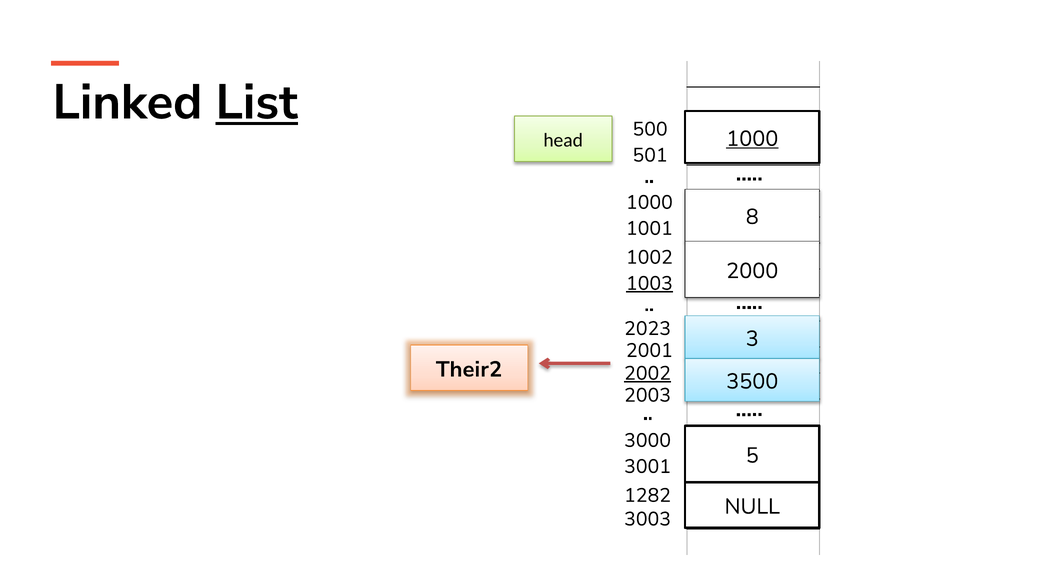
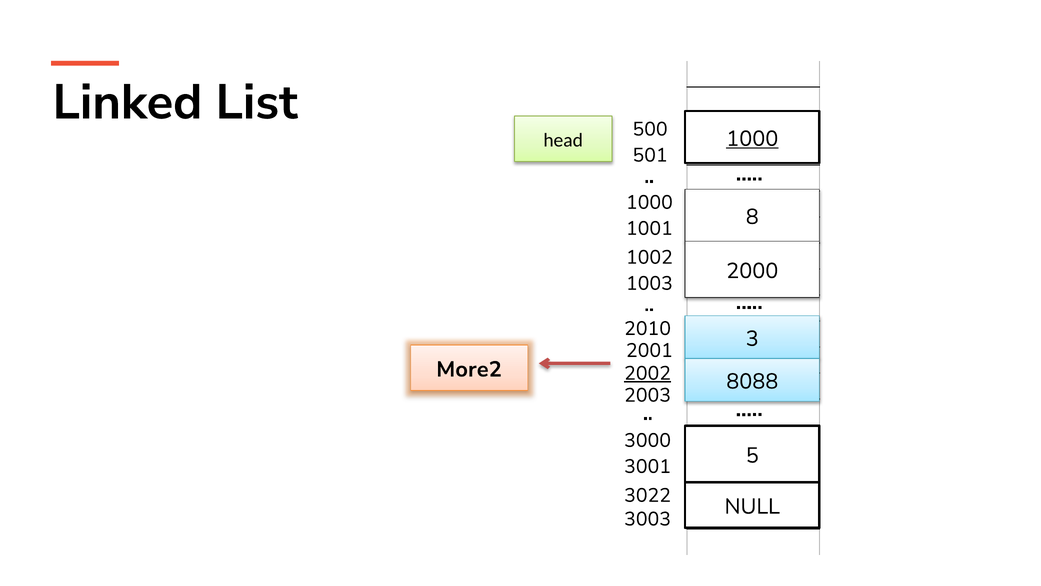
List underline: present -> none
1003 underline: present -> none
2023: 2023 -> 2010
Their2: Their2 -> More2
3500: 3500 -> 8088
1282: 1282 -> 3022
